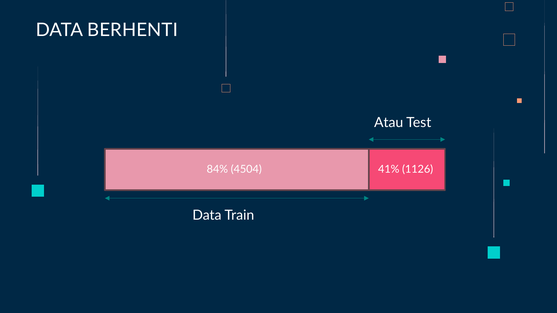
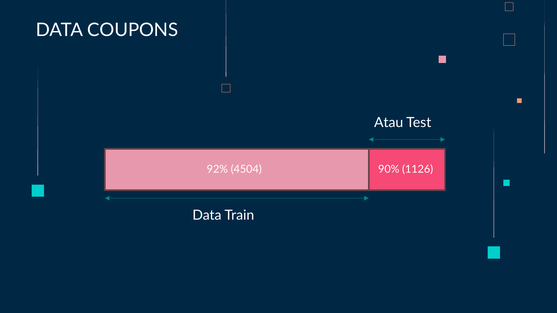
BERHENTI: BERHENTI -> COUPONS
84%: 84% -> 92%
41%: 41% -> 90%
